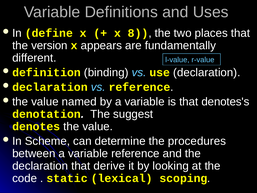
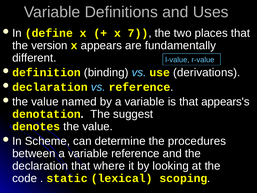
8: 8 -> 7
use declaration: declaration -> derivations
denotes's: denotes's -> appears's
derive: derive -> where
